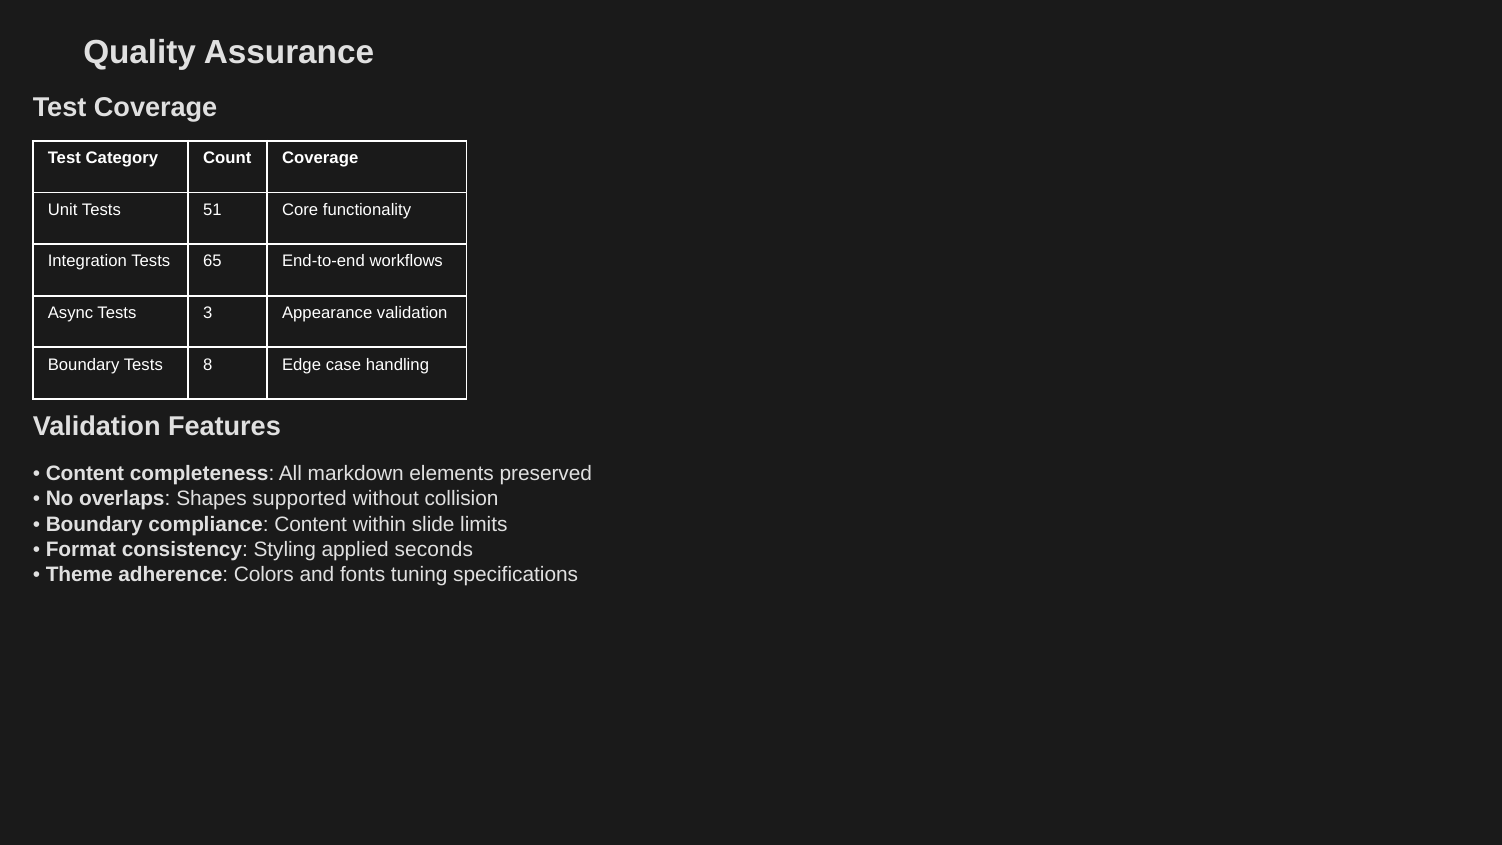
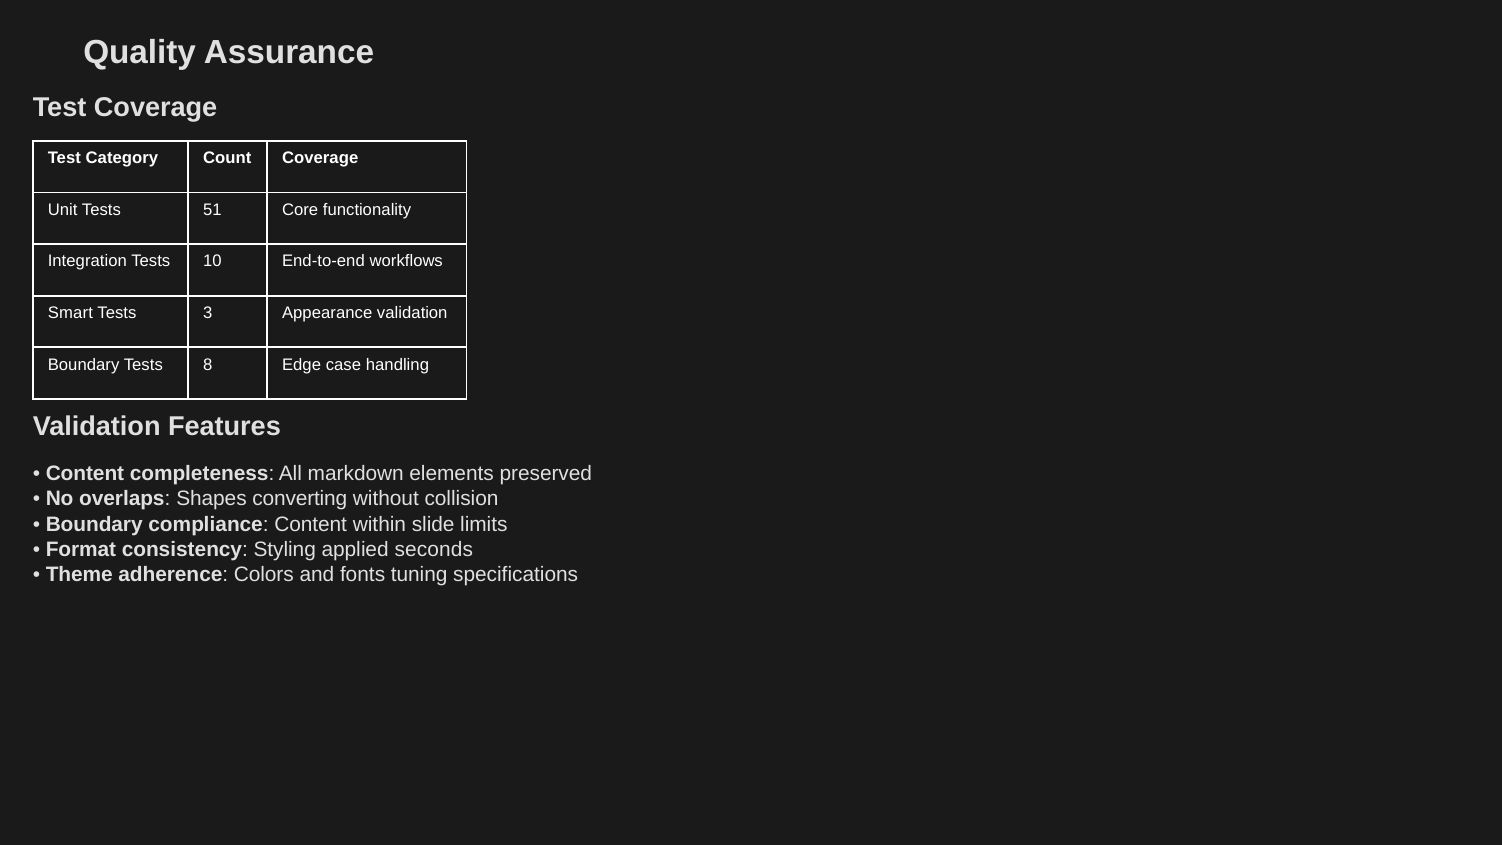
65: 65 -> 10
Async: Async -> Smart
supported: supported -> converting
